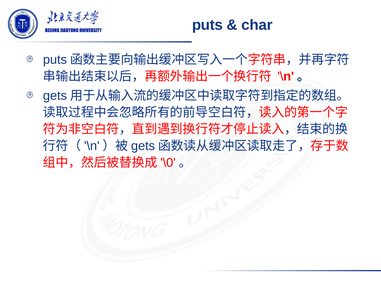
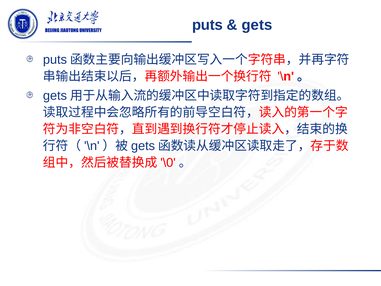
char: char -> gets
